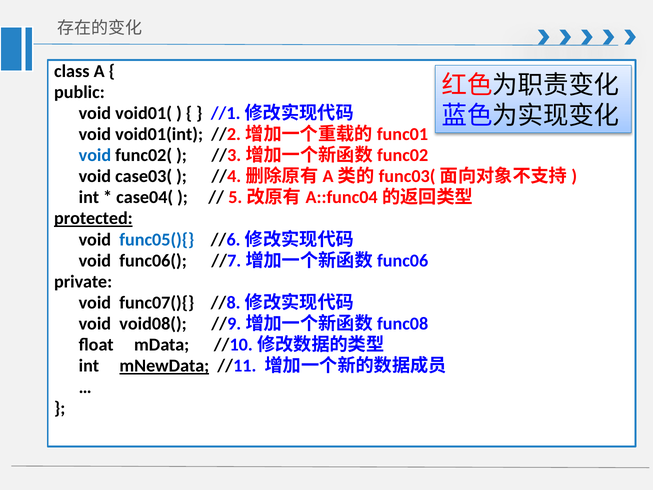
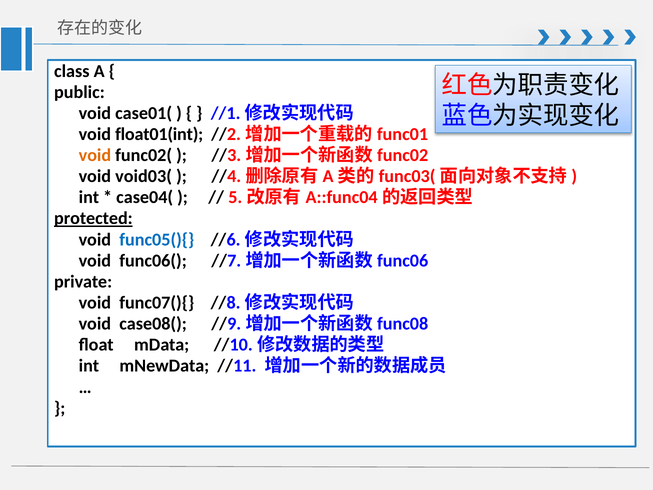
void01(: void01( -> case01(
void01(int: void01(int -> float01(int
void at (95, 155) colour: blue -> orange
case03(: case03( -> void03(
void08(: void08( -> case08(
mNewData underline: present -> none
